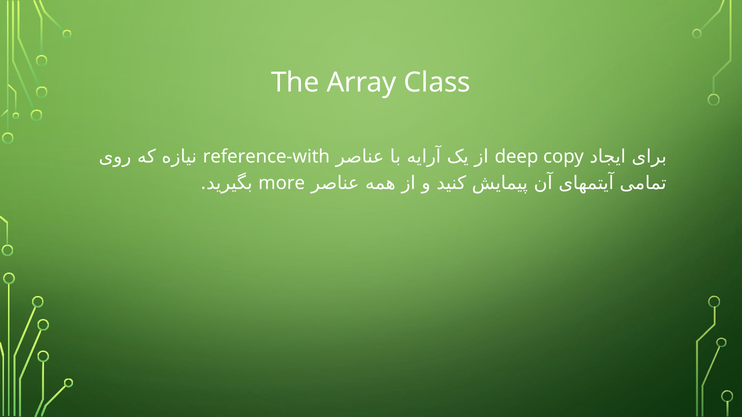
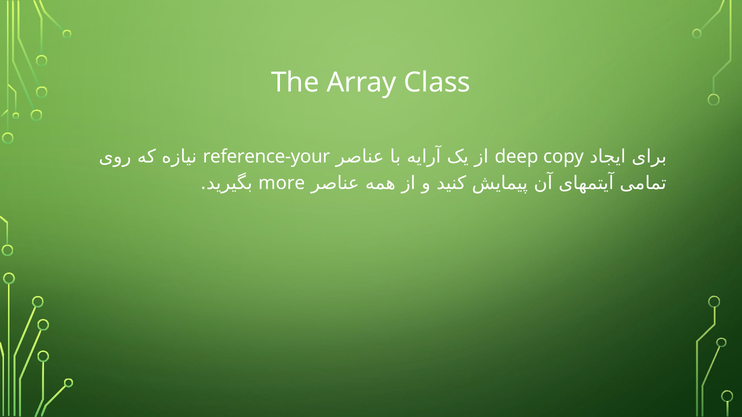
reference-with: reference-with -> reference-your
